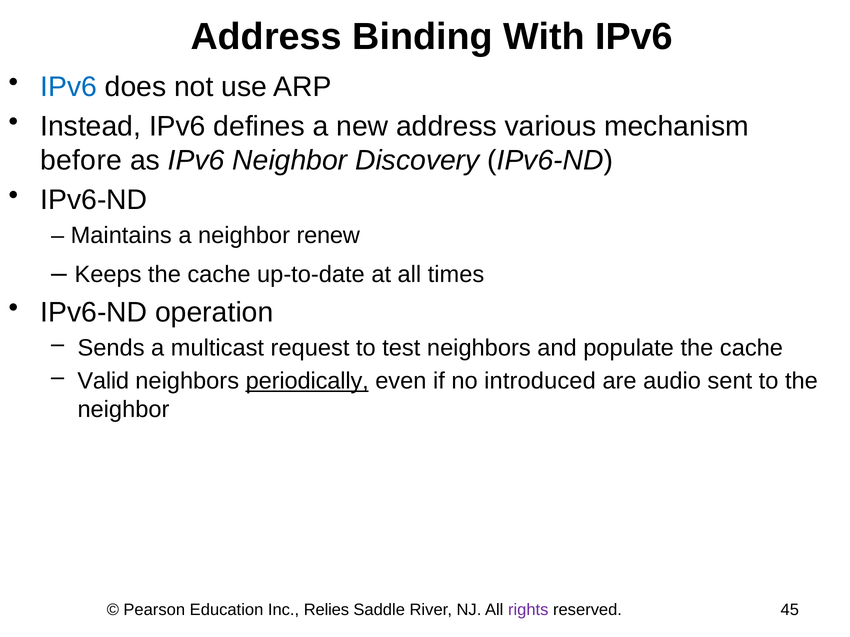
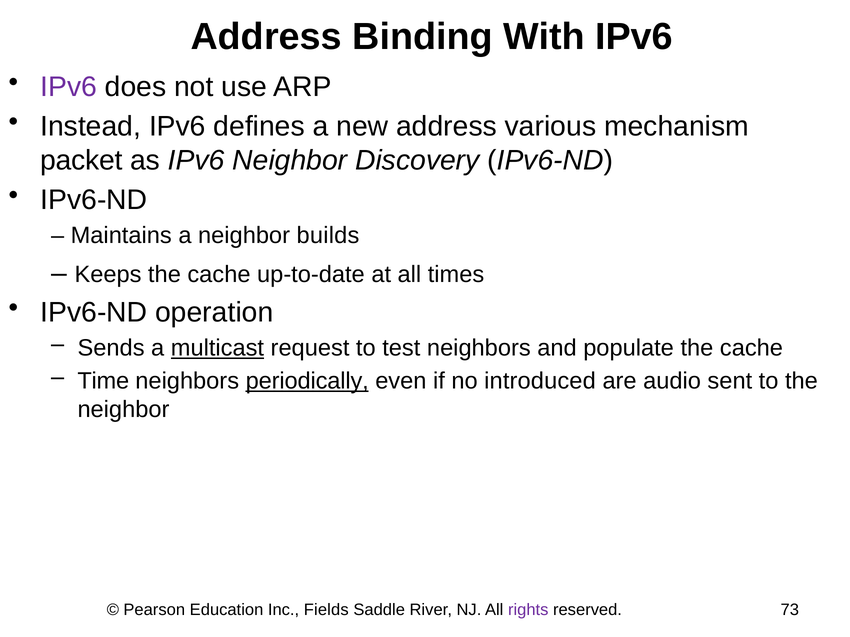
IPv6 at (69, 87) colour: blue -> purple
before: before -> packet
renew: renew -> builds
multicast underline: none -> present
Valid: Valid -> Time
Relies: Relies -> Fields
45: 45 -> 73
